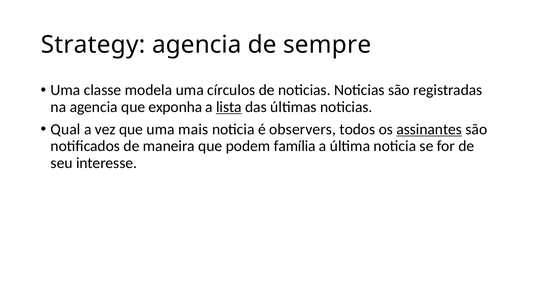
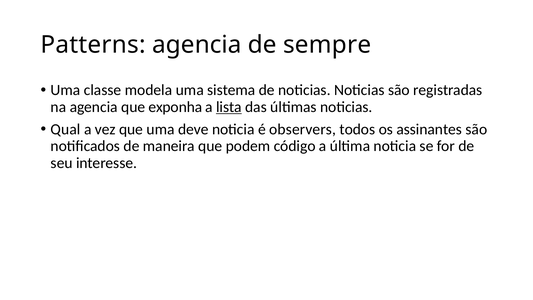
Strategy: Strategy -> Patterns
círculos: círculos -> sistema
mais: mais -> deve
assinantes underline: present -> none
família: família -> código
